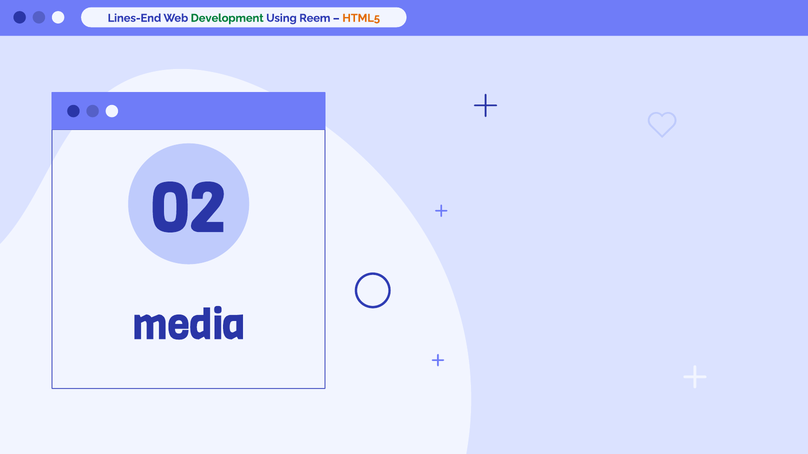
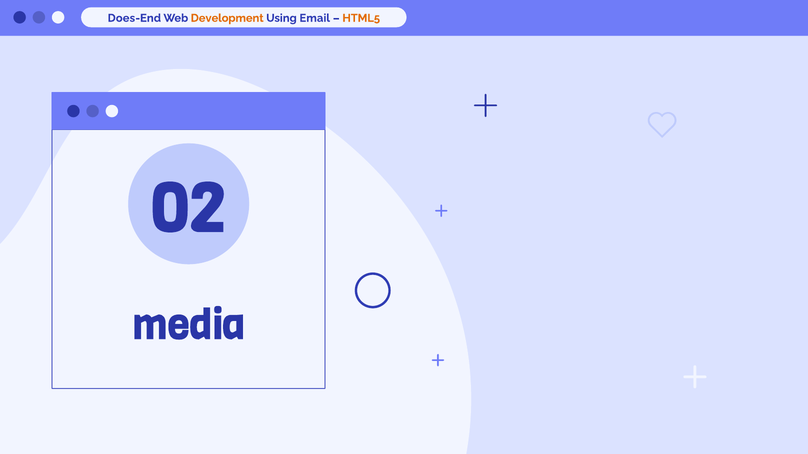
Lines-End: Lines-End -> Does-End
Development colour: green -> orange
Reem: Reem -> Email
